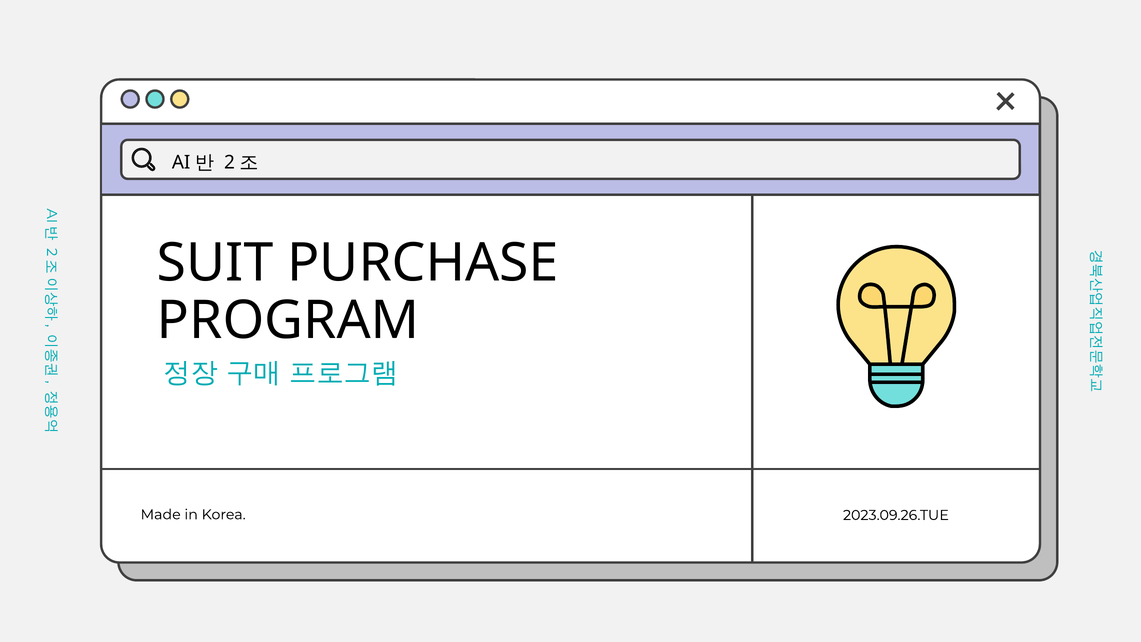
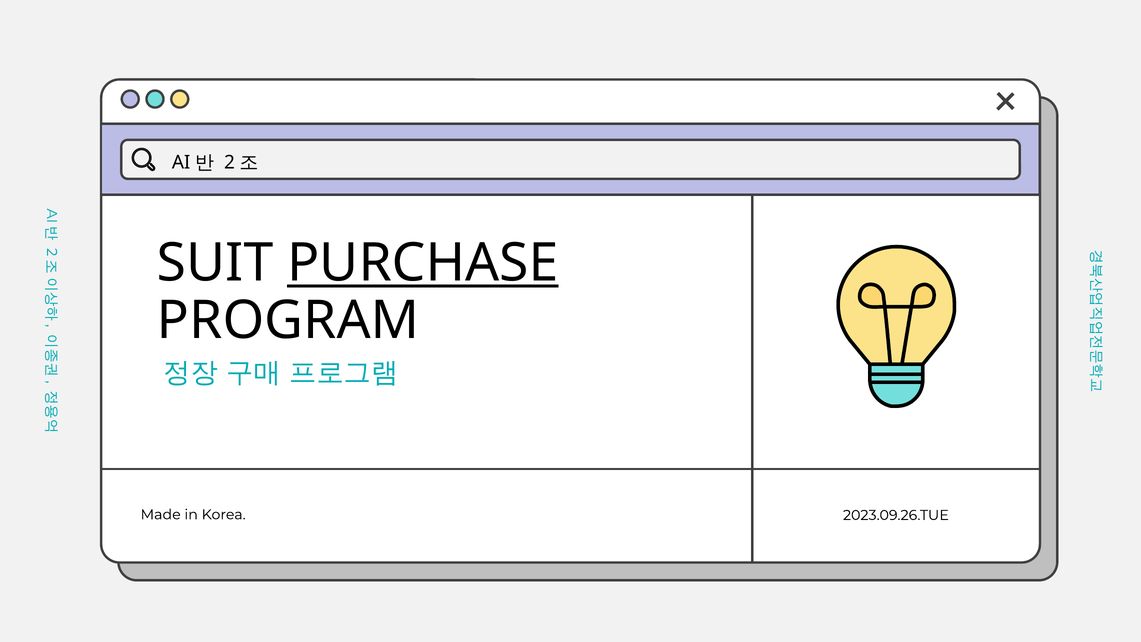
PURCHASE underline: none -> present
